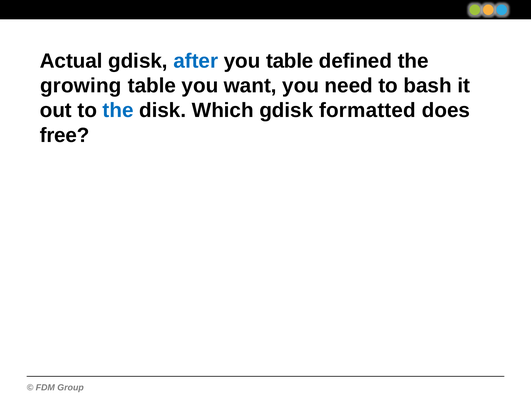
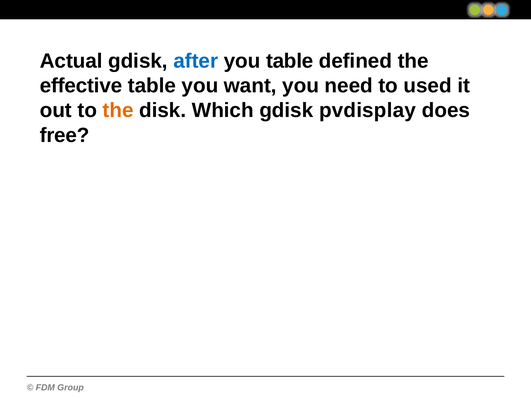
growing: growing -> effective
bash: bash -> used
the at (118, 111) colour: blue -> orange
formatted: formatted -> pvdisplay
